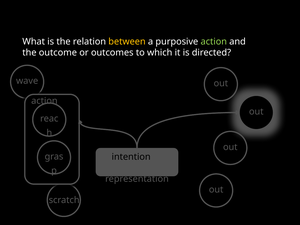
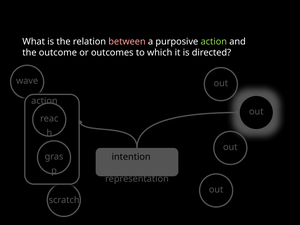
between colour: yellow -> pink
